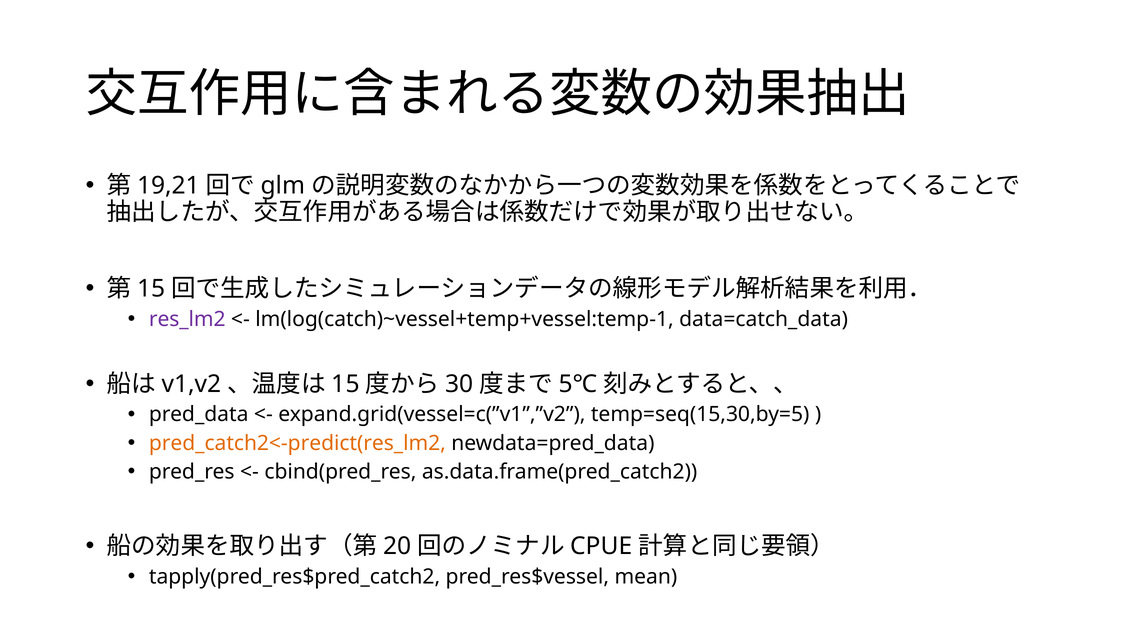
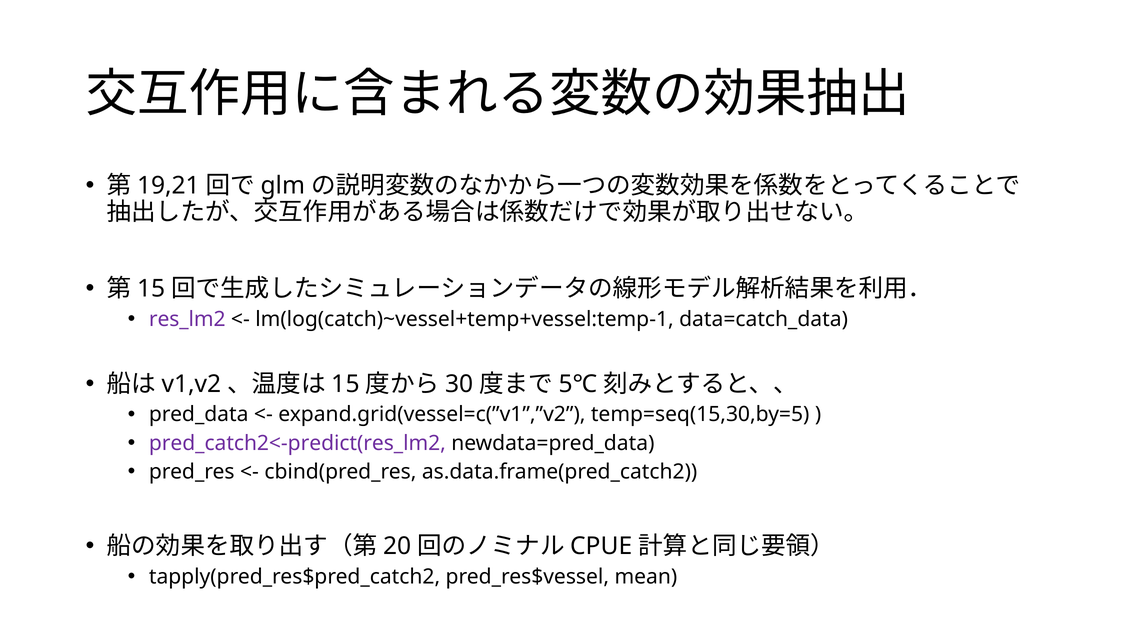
pred_catch2<-predict(res_lm2 colour: orange -> purple
